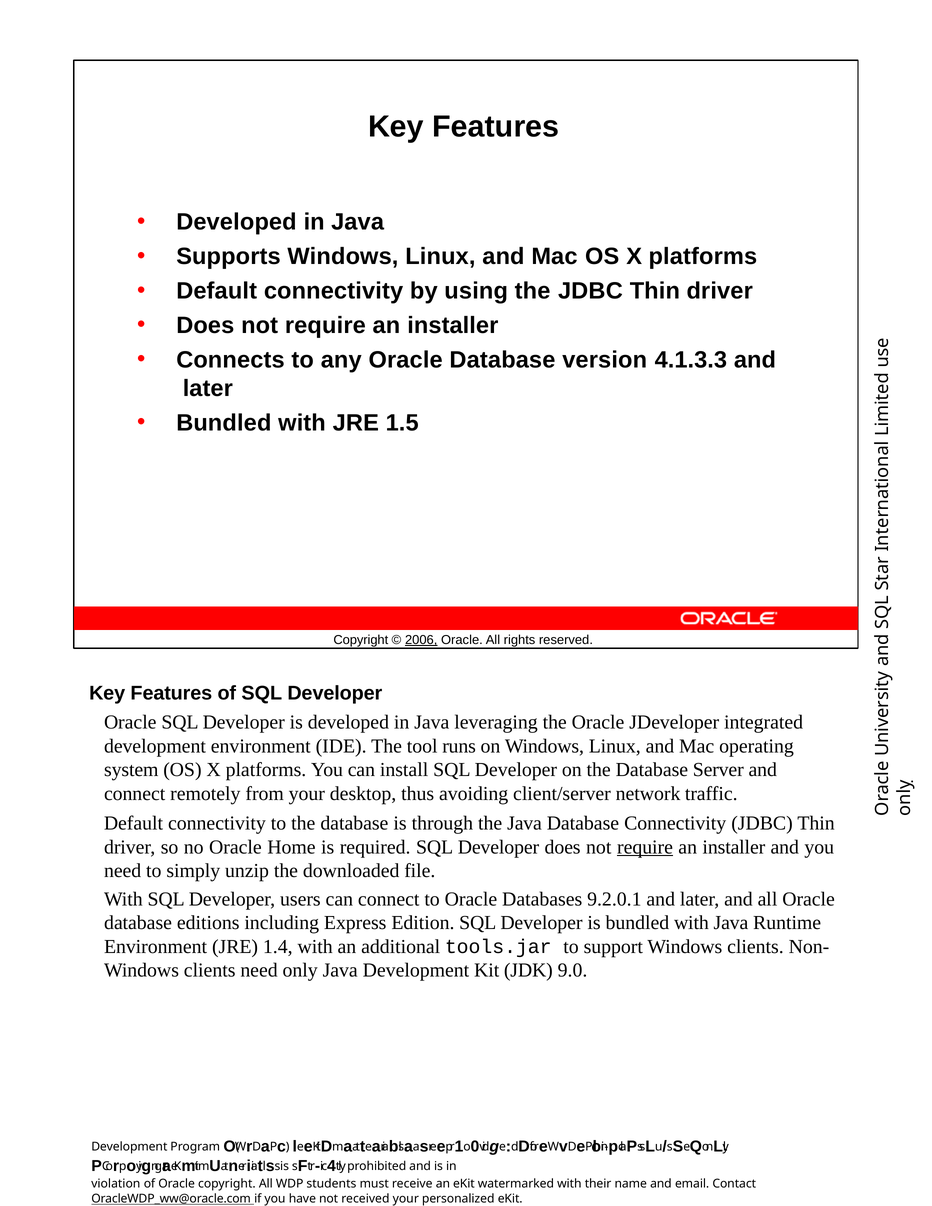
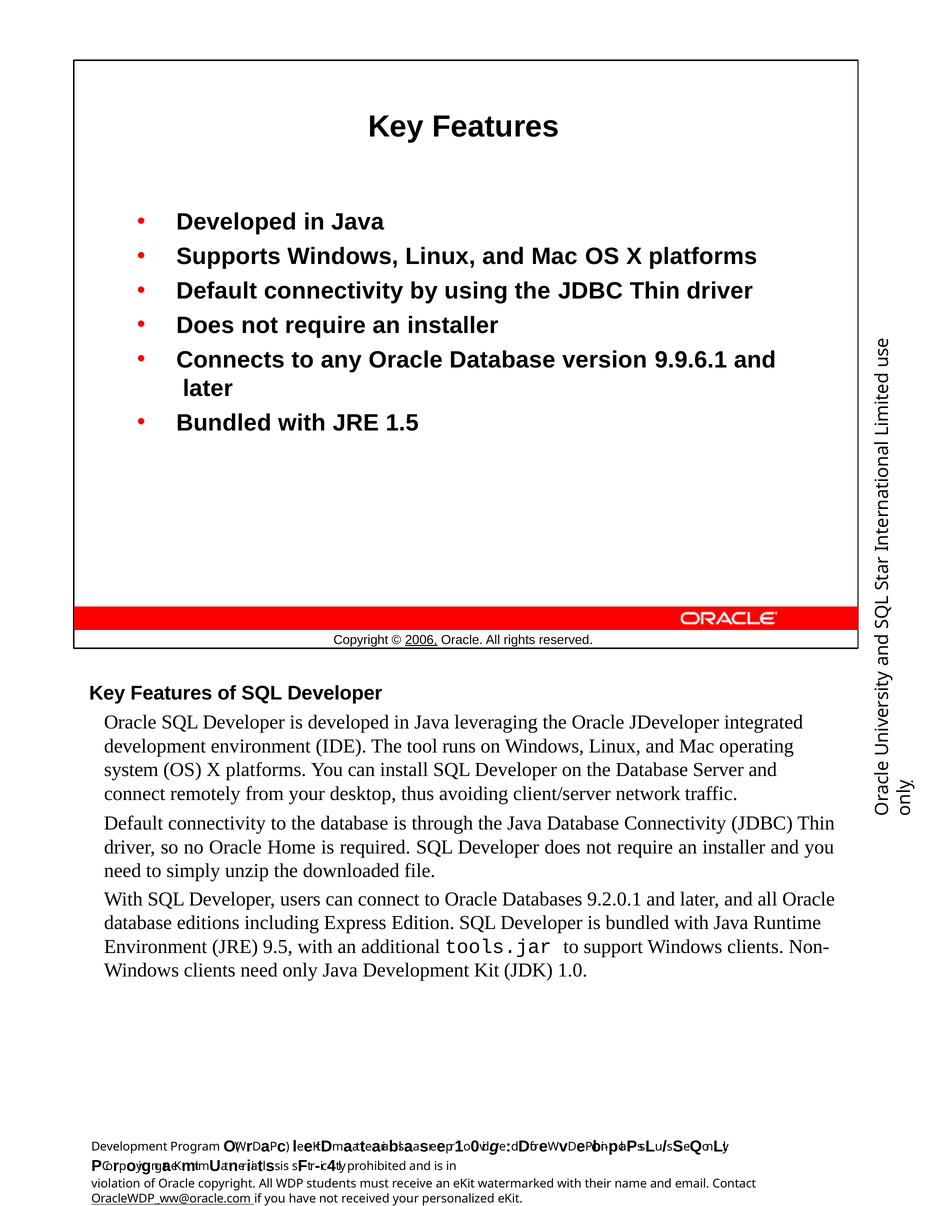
4.1.3.3: 4.1.3.3 -> 9.9.6.1
require at (645, 847) underline: present -> none
1.4: 1.4 -> 9.5
9.0: 9.0 -> 1.0
